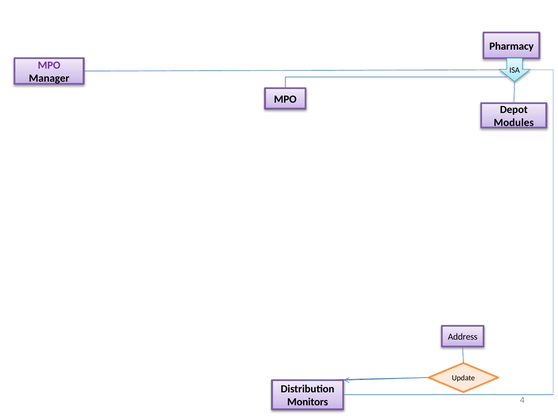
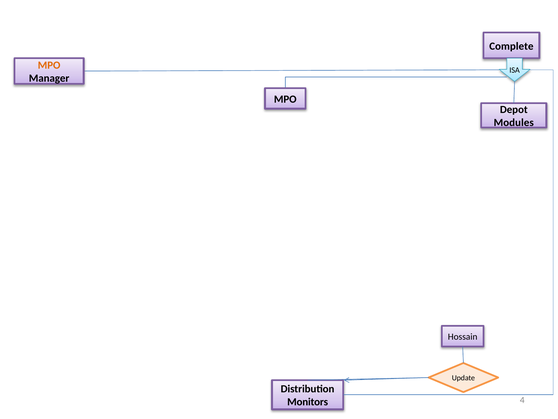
Pharmacy: Pharmacy -> Complete
MPO at (49, 65) colour: purple -> orange
Address: Address -> Hossain
